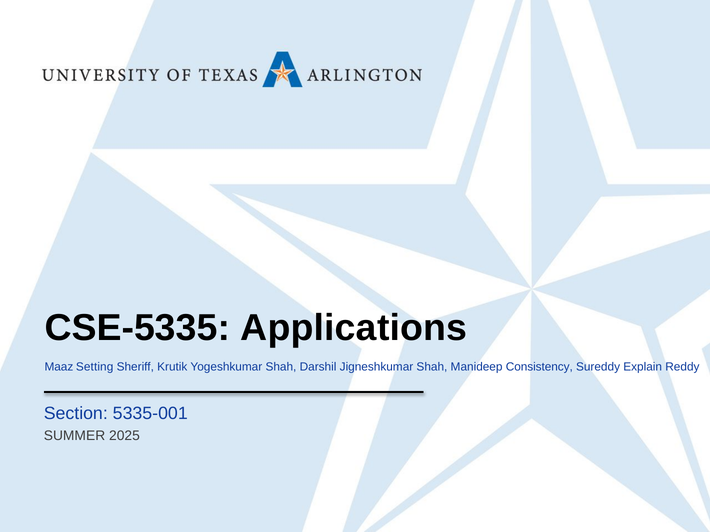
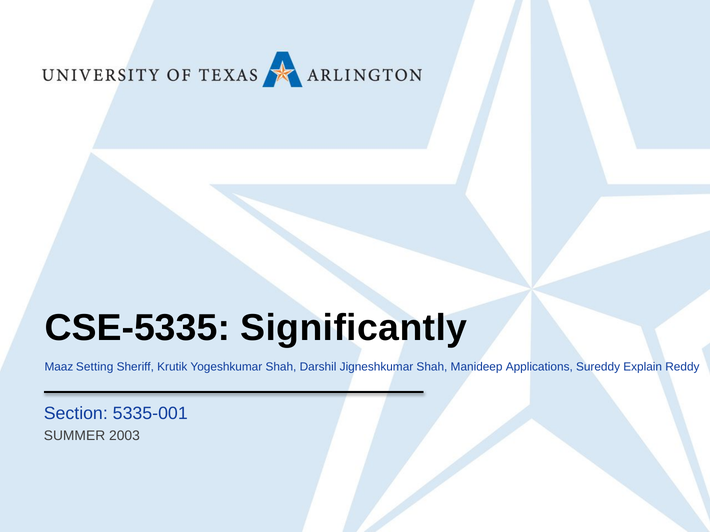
Applications: Applications -> Significantly
Consistency: Consistency -> Applications
2025: 2025 -> 2003
